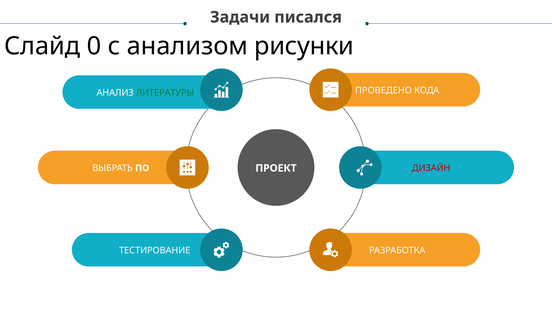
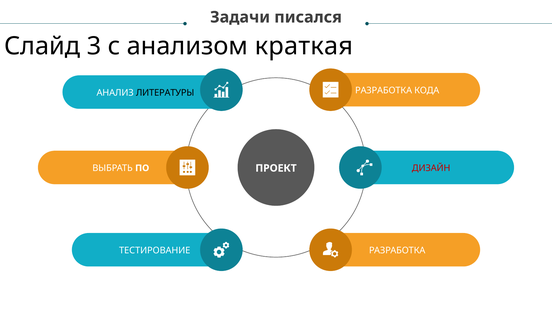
0: 0 -> 3
рисунки: рисунки -> краткая
ПРОВЕДЕНО at (383, 90): ПРОВЕДЕНО -> РАЗРАБОТКА
ЛИТЕРАТУРЫ colour: green -> black
